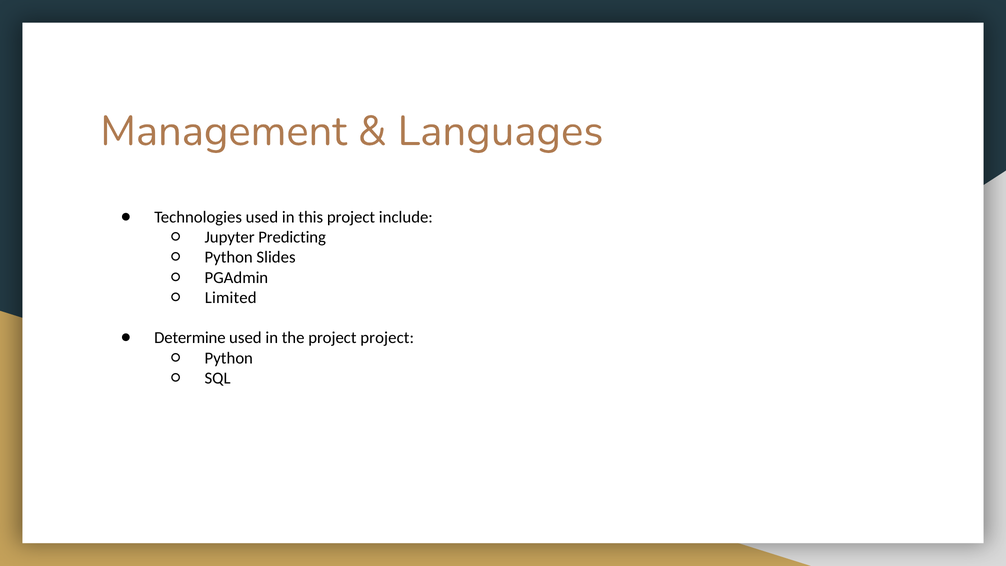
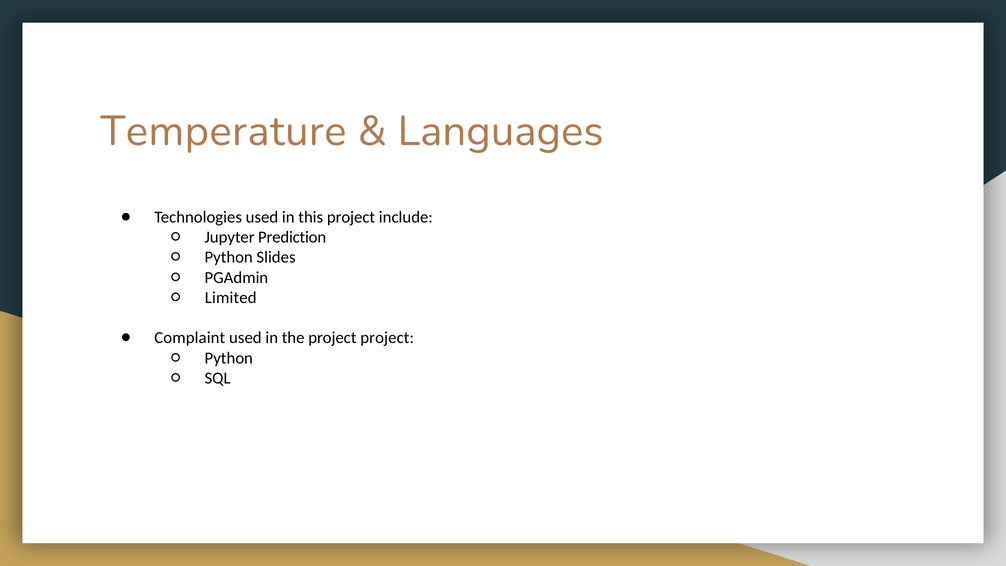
Management: Management -> Temperature
Predicting: Predicting -> Prediction
Determine: Determine -> Complaint
